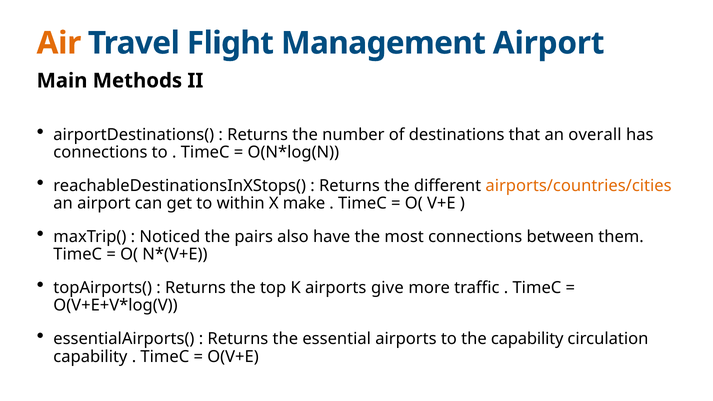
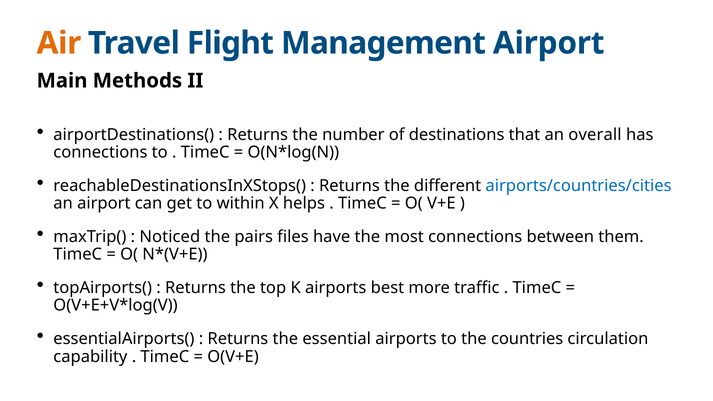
airports/countries/cities colour: orange -> blue
make: make -> helps
also: also -> files
give: give -> best
the capability: capability -> countries
